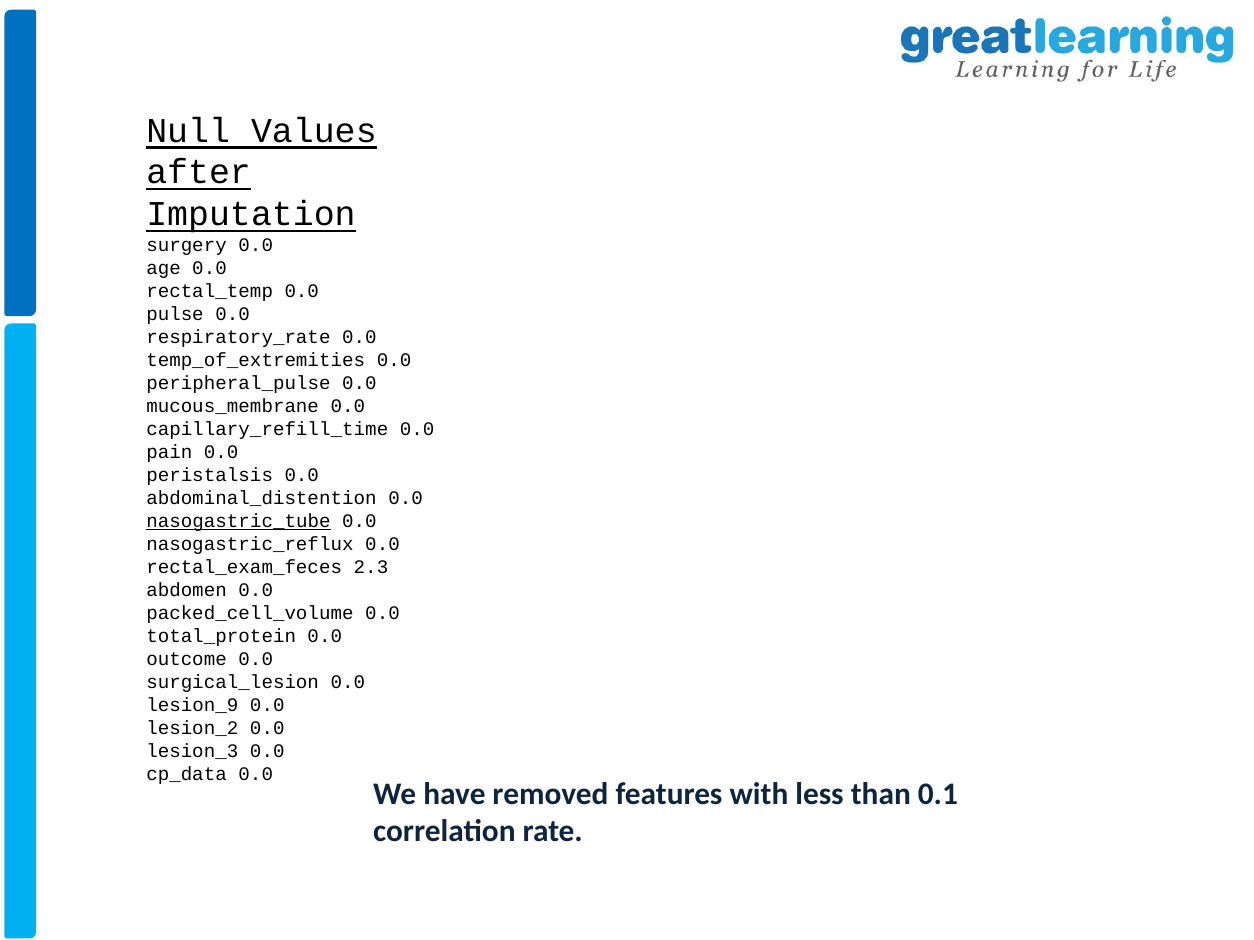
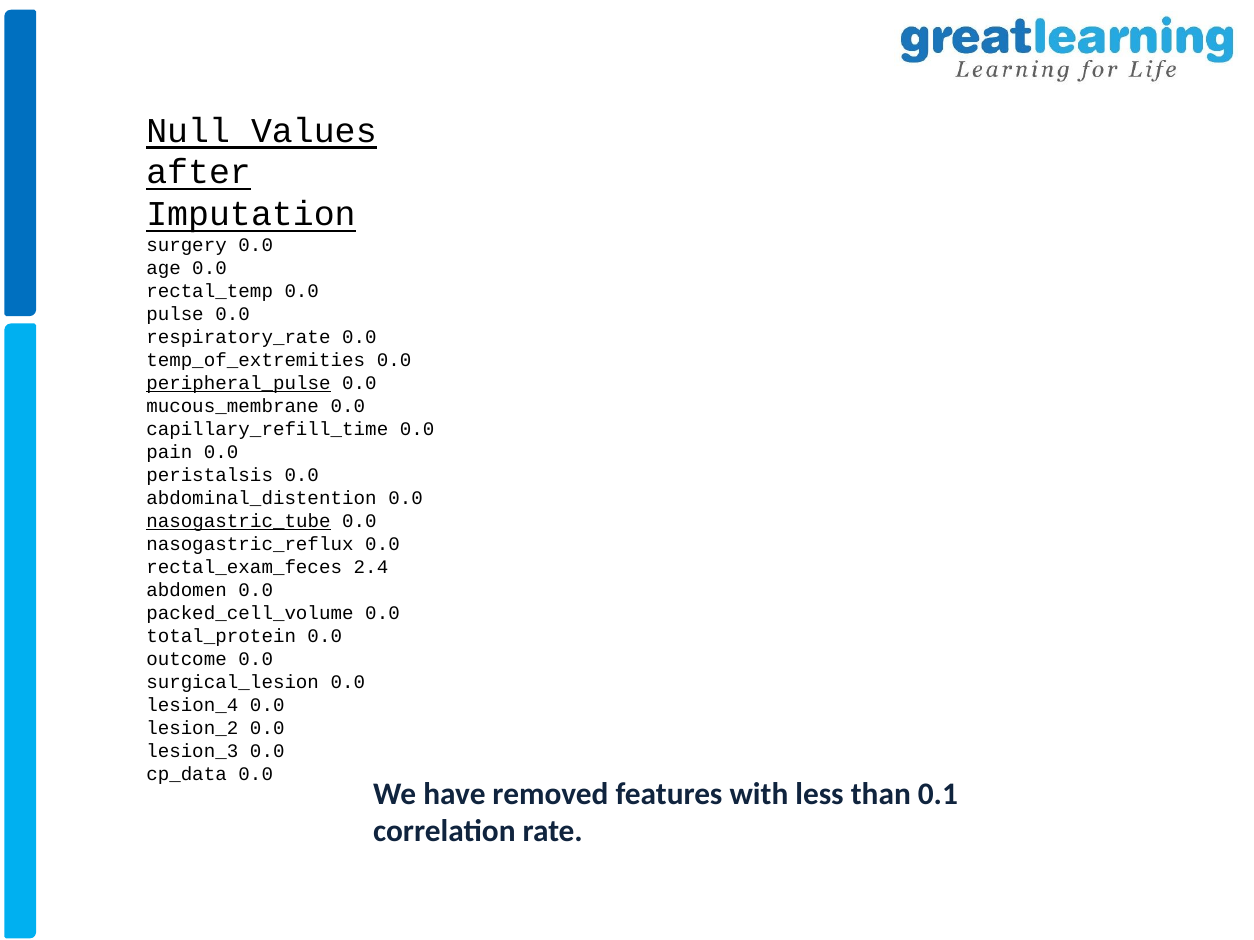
peripheral_pulse underline: none -> present
2.3: 2.3 -> 2.4
lesion_9: lesion_9 -> lesion_4
